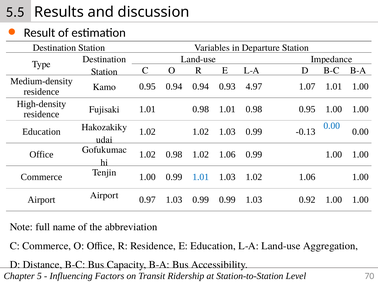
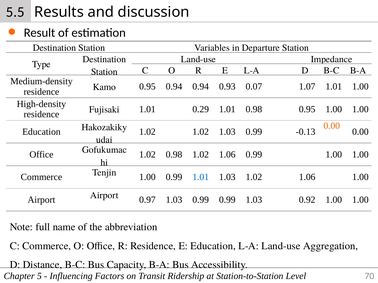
4.97: 4.97 -> 0.07
Fujisaki 1.01 0.98: 0.98 -> 0.29
0.00 at (332, 126) colour: blue -> orange
